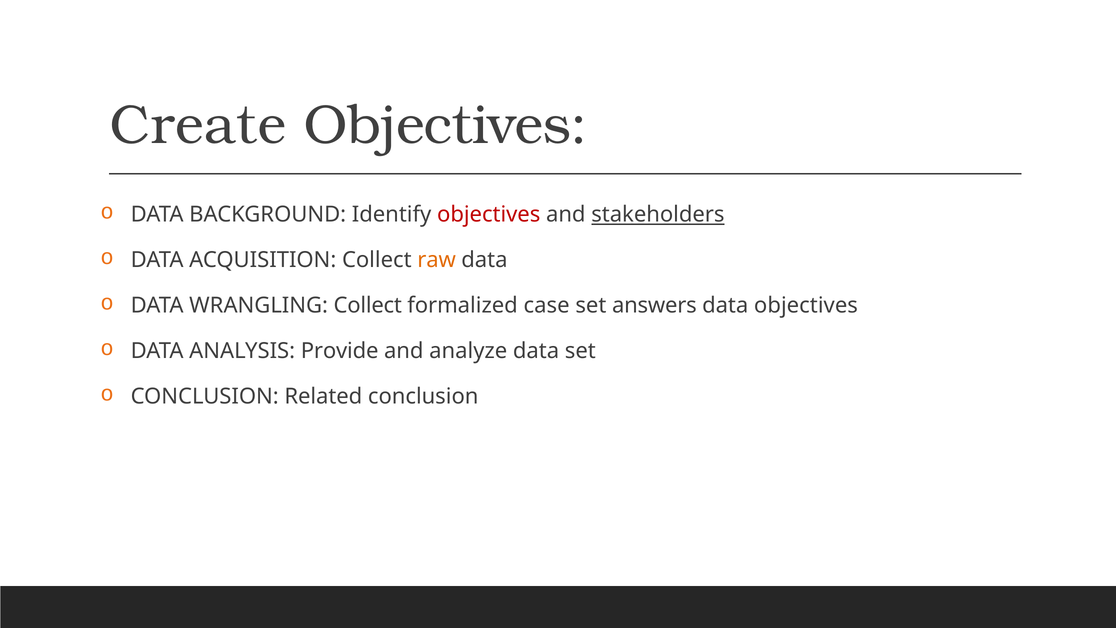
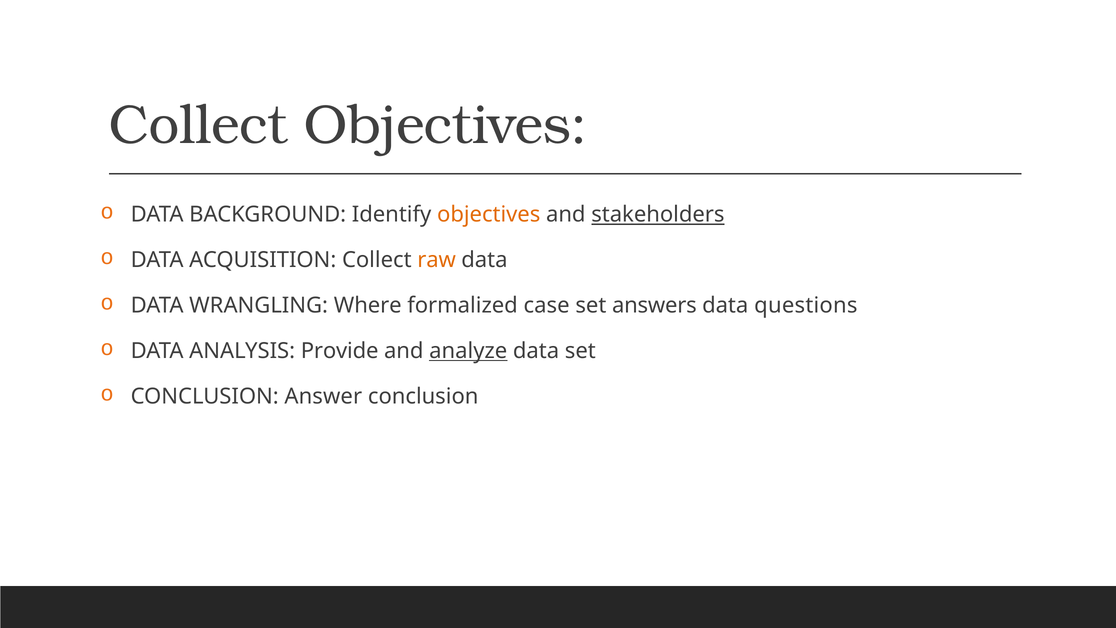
Create at (198, 125): Create -> Collect
objectives at (489, 215) colour: red -> orange
WRANGLING Collect: Collect -> Where
data objectives: objectives -> questions
analyze underline: none -> present
Related: Related -> Answer
